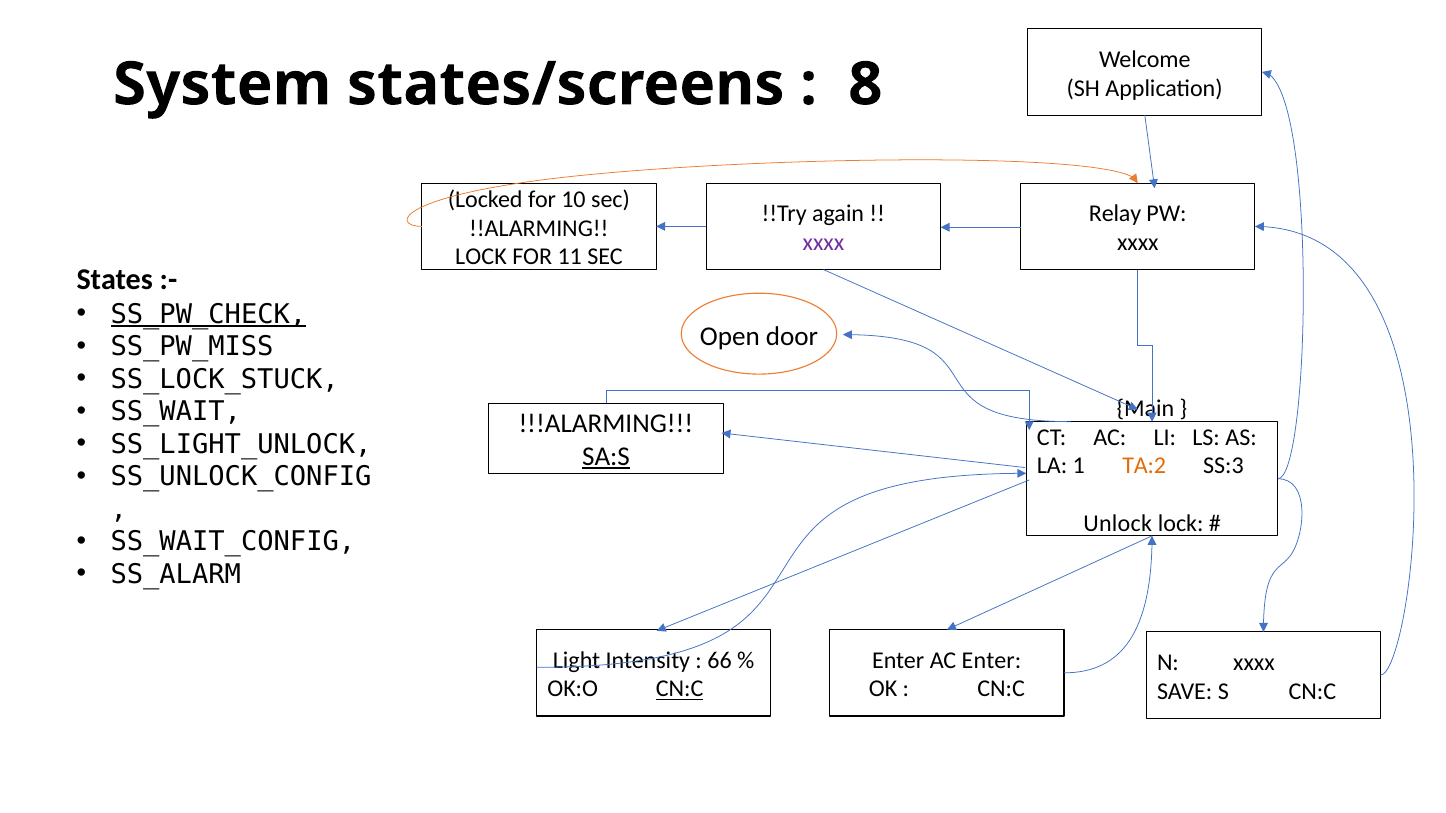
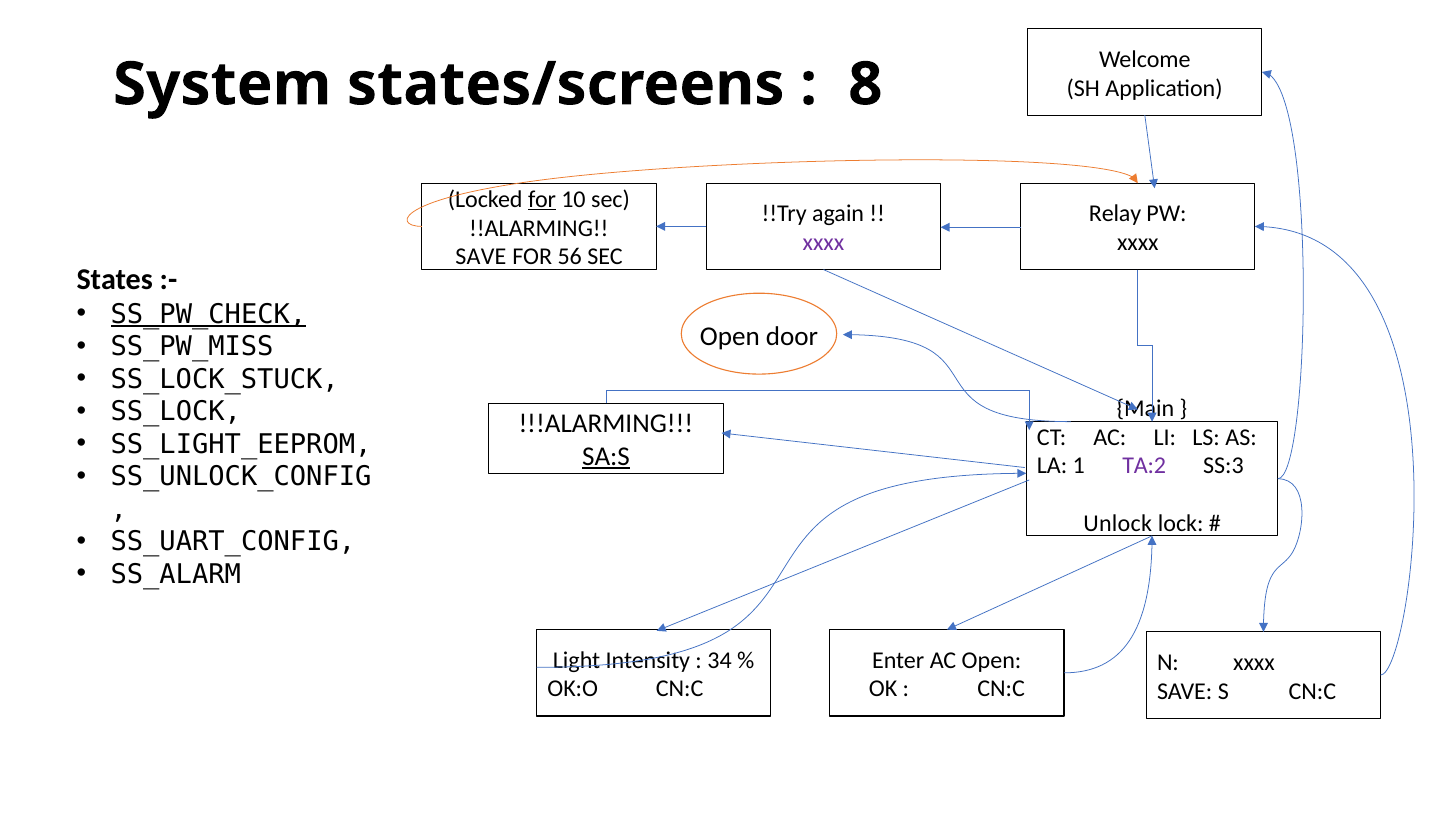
for at (542, 199) underline: none -> present
LOCK at (481, 257): LOCK -> SAVE
11: 11 -> 56
SS_WAIT: SS_WAIT -> SS_LOCK
SS_LIGHT_UNLOCK: SS_LIGHT_UNLOCK -> SS_LIGHT_EEPROM
TA:2 colour: orange -> purple
SS_WAIT_CONFIG: SS_WAIT_CONFIG -> SS_UART_CONFIG
66: 66 -> 34
AC Enter: Enter -> Open
CN:C at (680, 689) underline: present -> none
